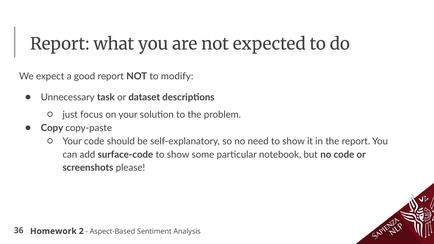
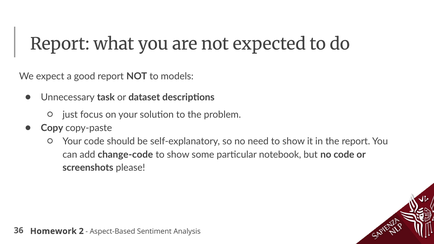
modify: modify -> models
surface-code: surface-code -> change-code
